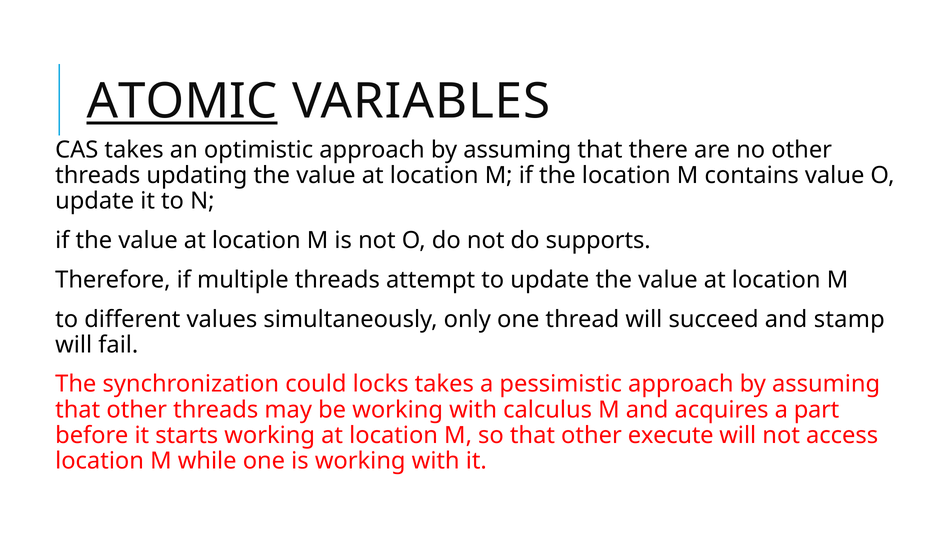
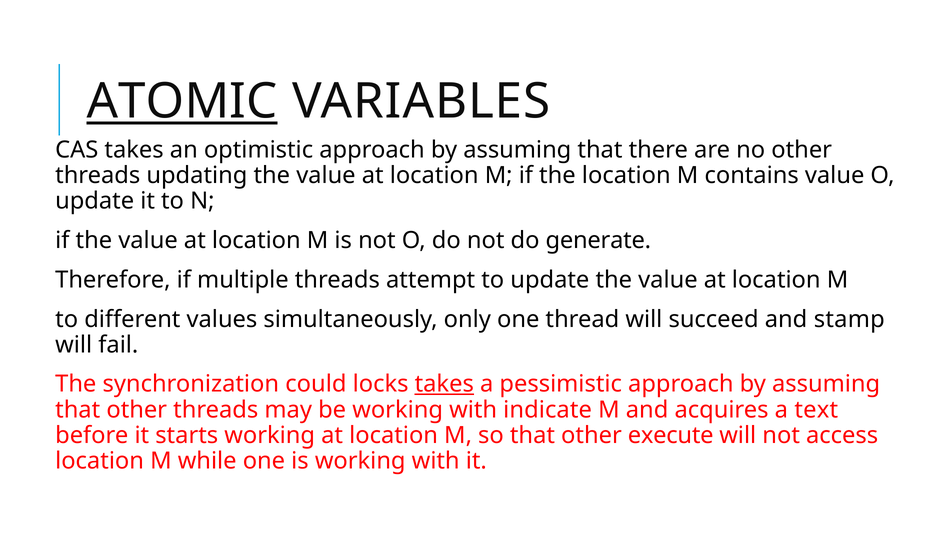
supports: supports -> generate
takes at (444, 384) underline: none -> present
calculus: calculus -> indicate
part: part -> text
